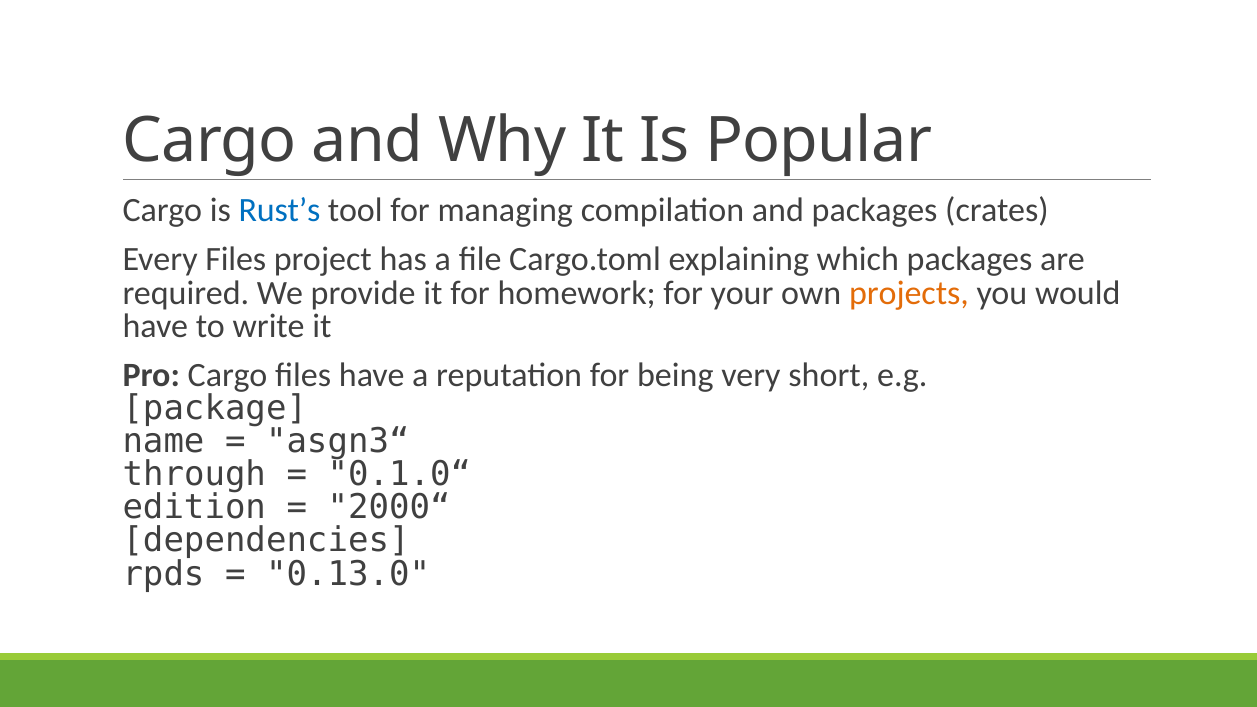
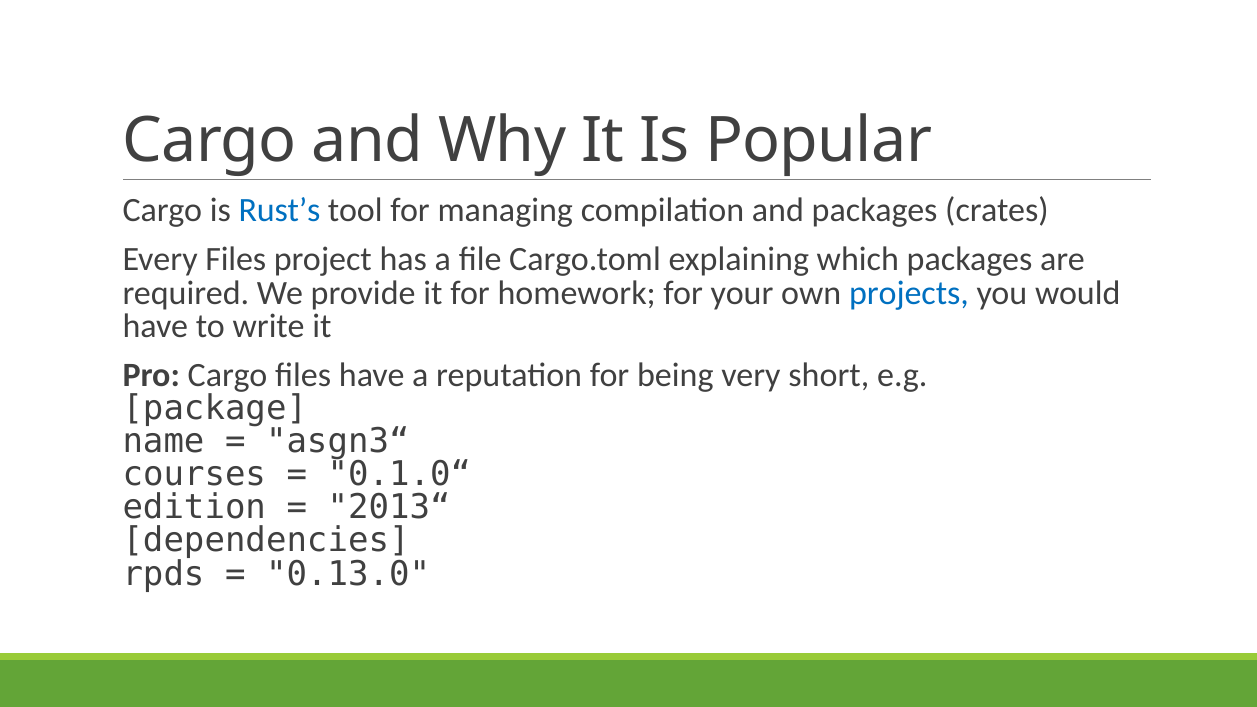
projects colour: orange -> blue
through: through -> courses
2000“: 2000“ -> 2013“
